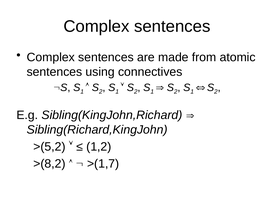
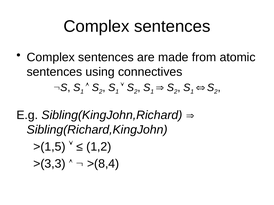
>(5,2: >(5,2 -> >(1,5
>(8,2: >(8,2 -> >(3,3
>(1,7: >(1,7 -> >(8,4
